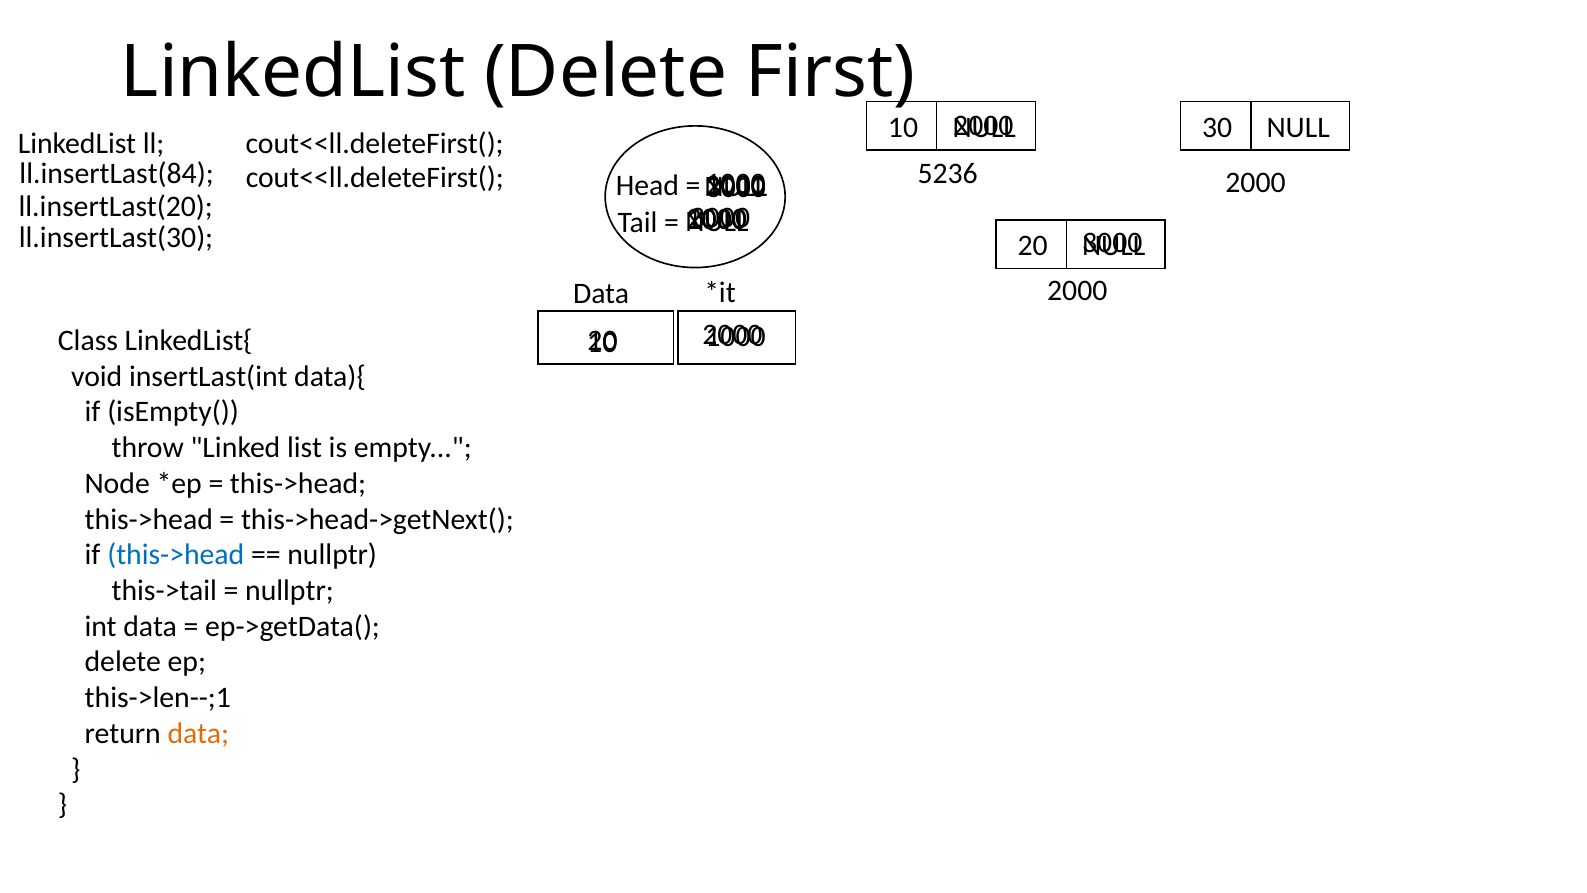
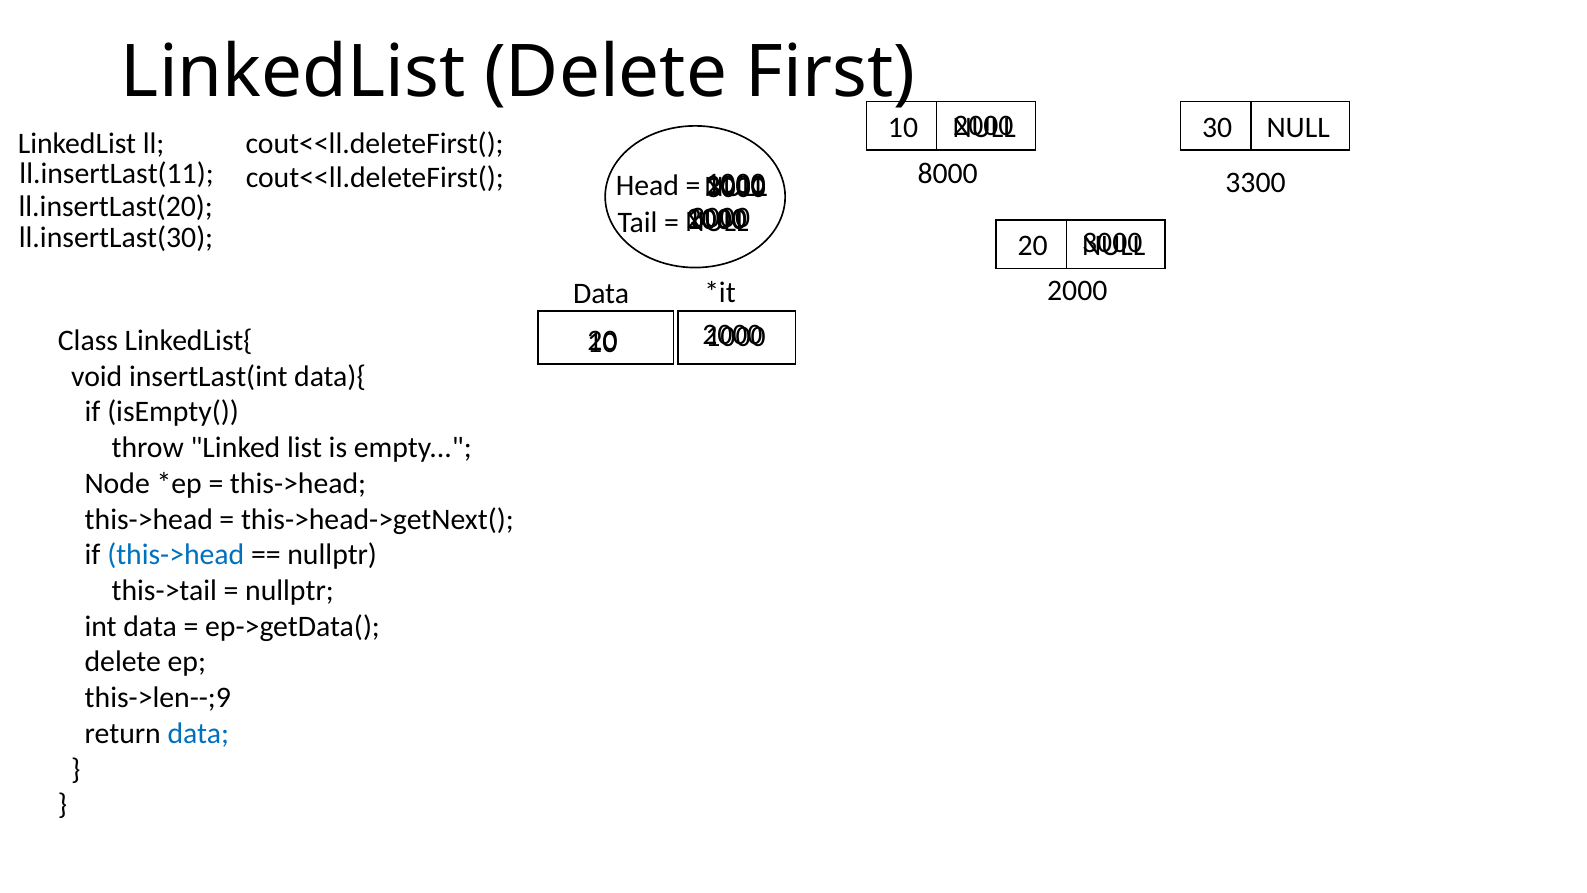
ll.insertLast(84: ll.insertLast(84 -> ll.insertLast(11
5236: 5236 -> 8000
2000 at (1256, 182): 2000 -> 3300
this->len--;1: this->len--;1 -> this->len--;9
data at (198, 733) colour: orange -> blue
